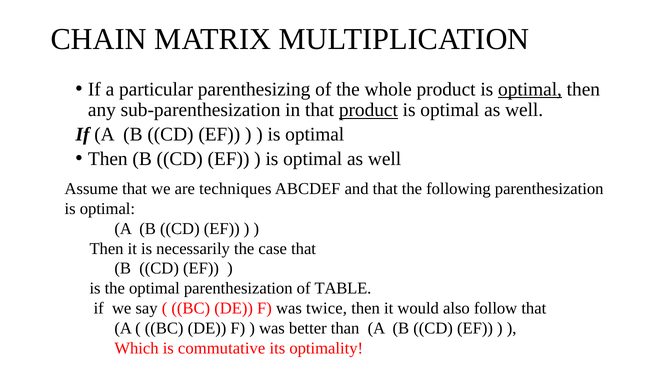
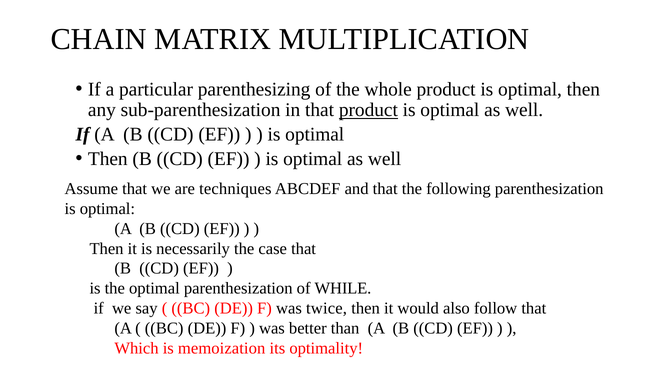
optimal at (530, 89) underline: present -> none
TABLE: TABLE -> WHILE
commutative: commutative -> memoization
